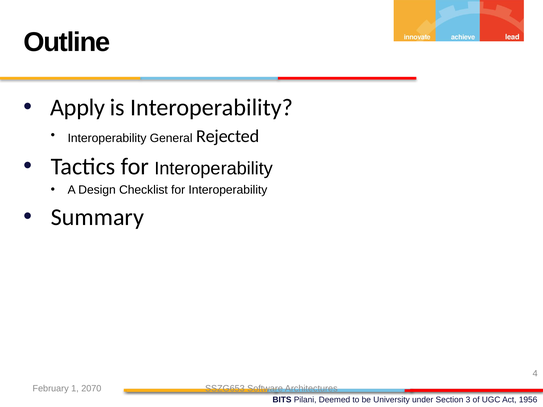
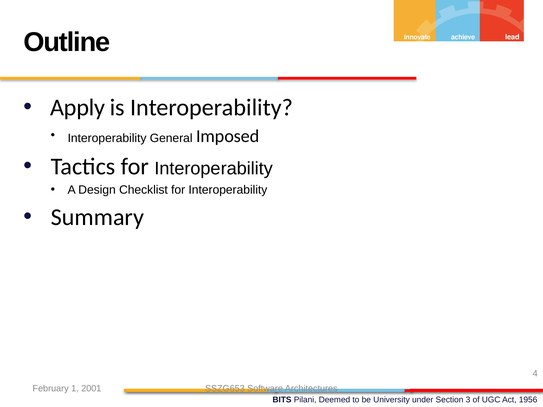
Rejected: Rejected -> Imposed
2070: 2070 -> 2001
